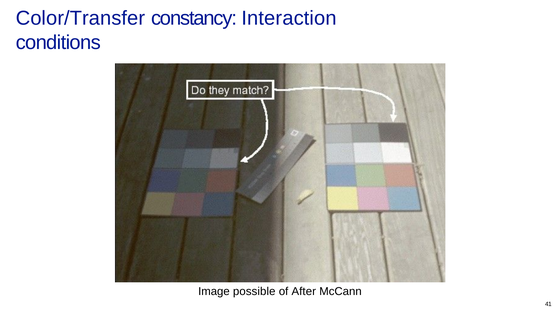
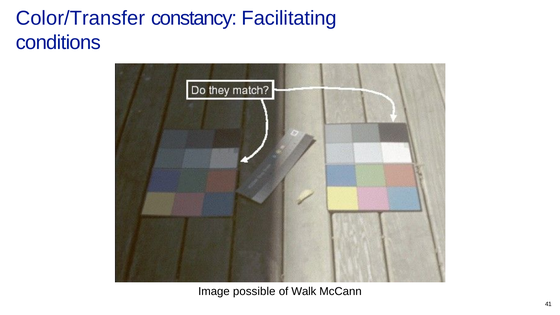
Interaction: Interaction -> Facilitating
After: After -> Walk
